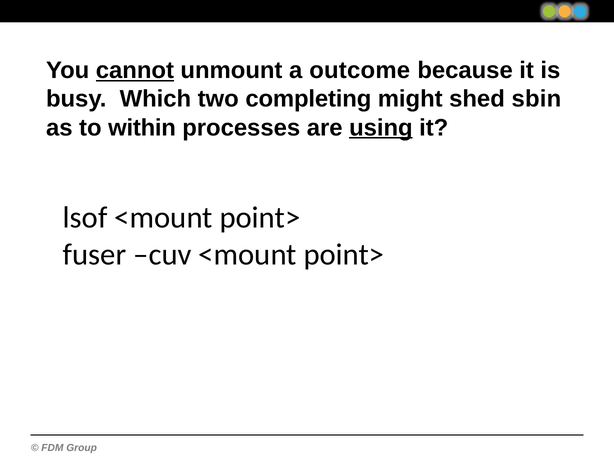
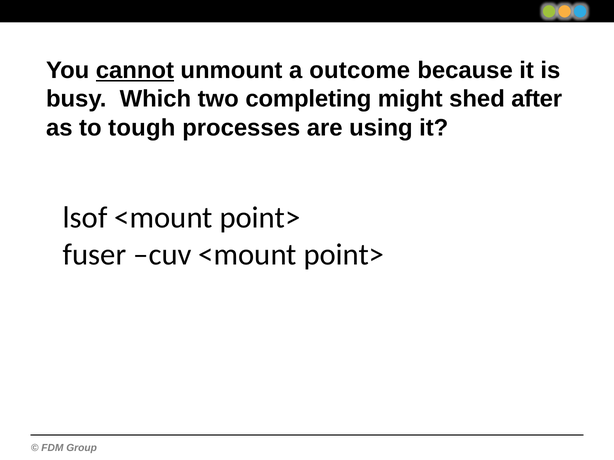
sbin: sbin -> after
within: within -> tough
using underline: present -> none
